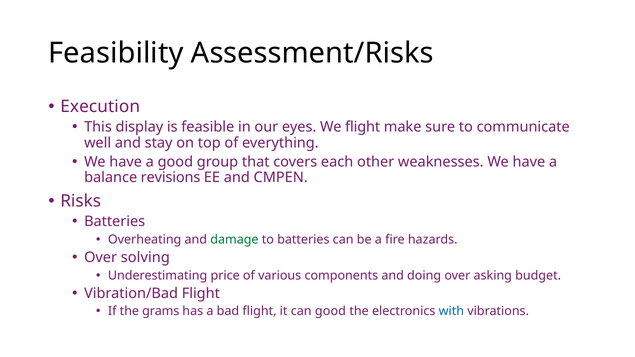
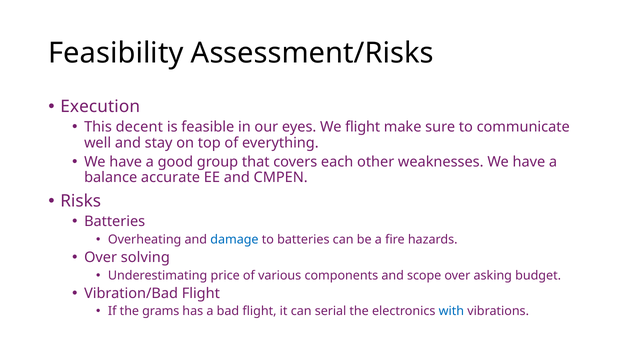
display: display -> decent
revisions: revisions -> accurate
damage colour: green -> blue
doing: doing -> scope
can good: good -> serial
